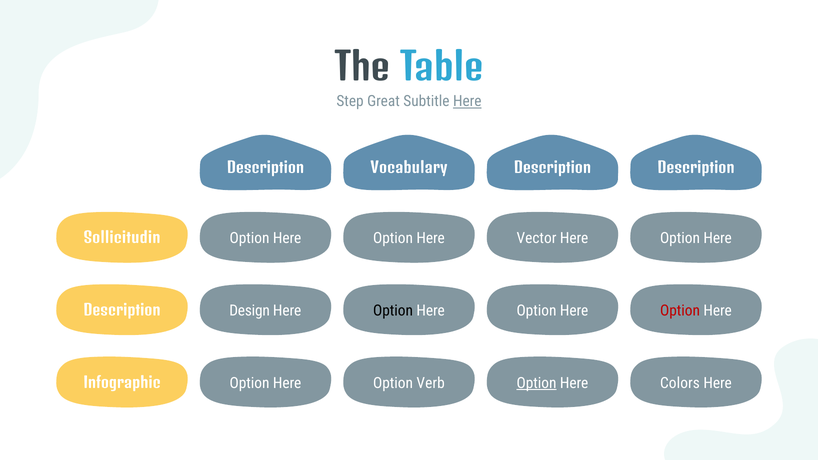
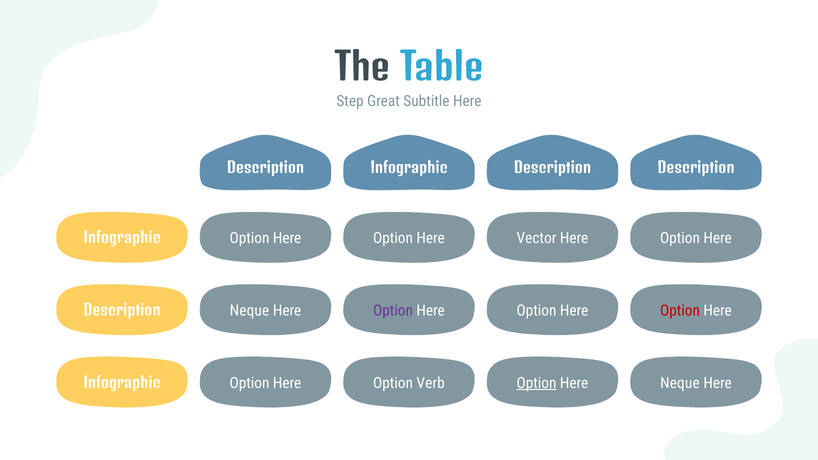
Here at (467, 101) underline: present -> none
Vocabulary at (409, 168): Vocabulary -> Infographic
Sollicitudin at (122, 238): Sollicitudin -> Infographic
Design at (250, 311): Design -> Neque
Option at (393, 311) colour: black -> purple
Colors at (680, 383): Colors -> Neque
